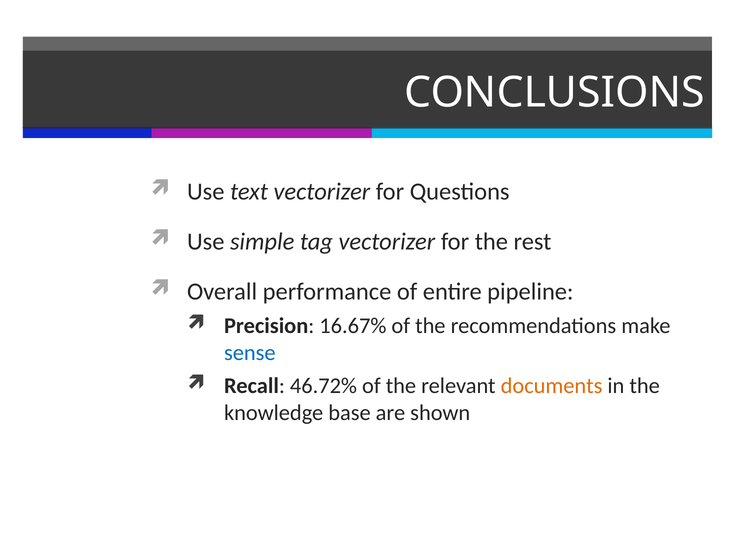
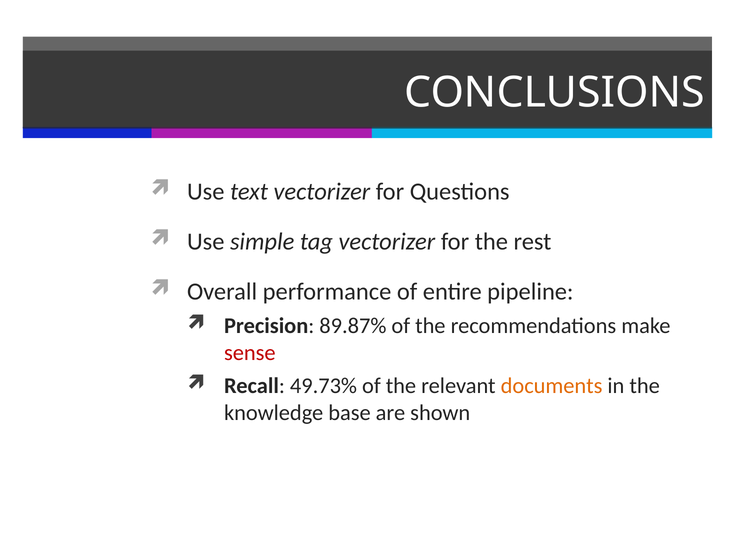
16.67%: 16.67% -> 89.87%
sense colour: blue -> red
46.72%: 46.72% -> 49.73%
